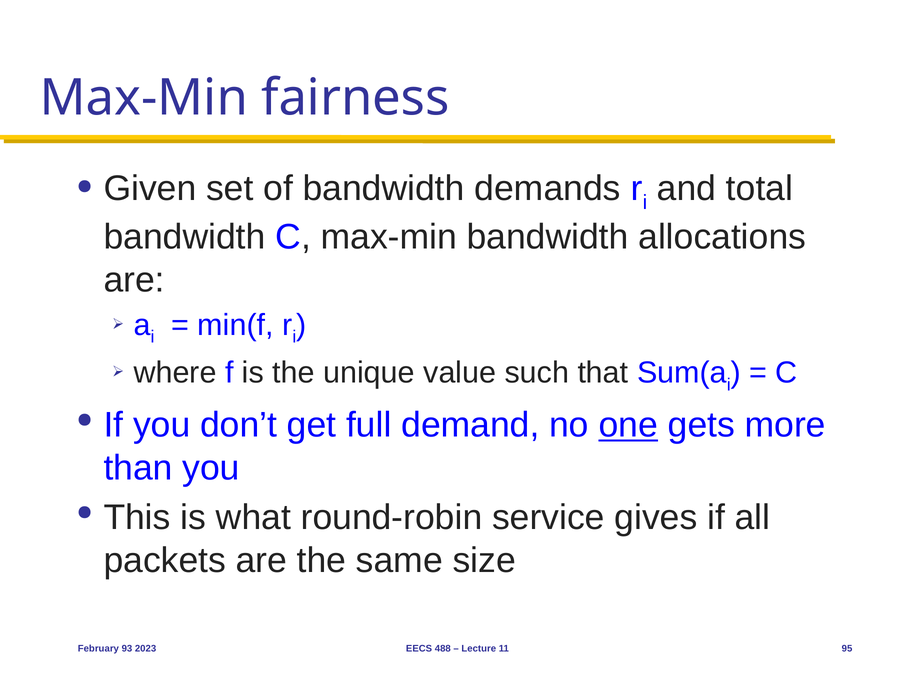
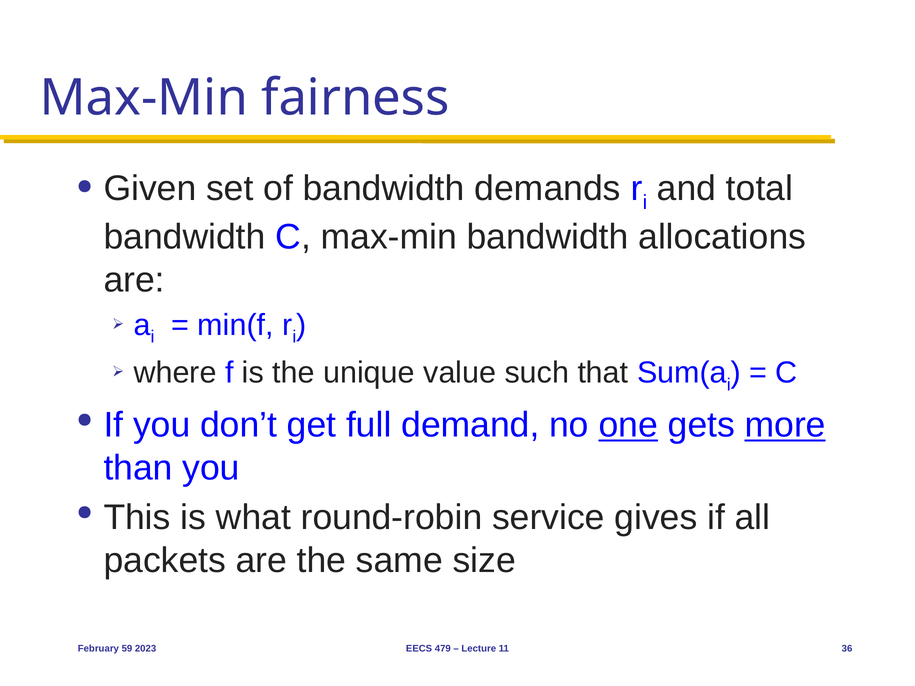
more underline: none -> present
93: 93 -> 59
488: 488 -> 479
95: 95 -> 36
